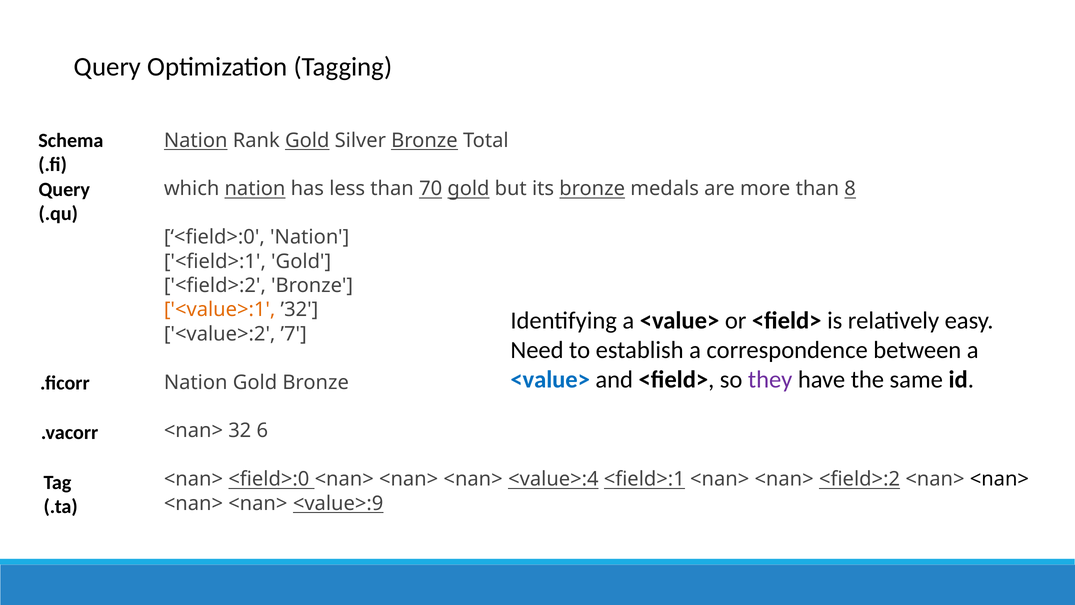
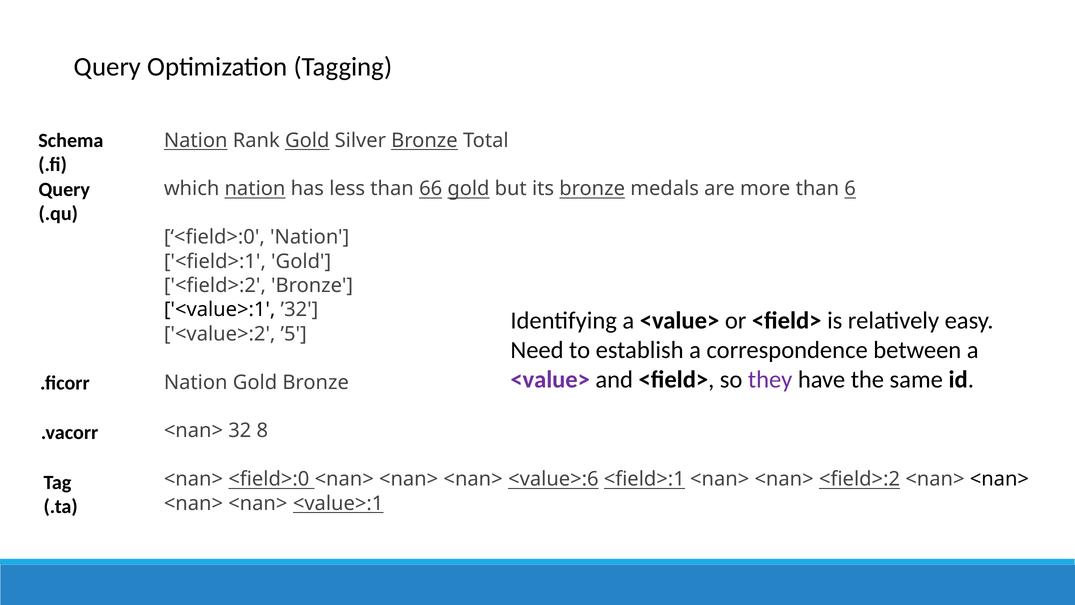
70: 70 -> 66
8: 8 -> 6
<value>:1 at (220, 310) colour: orange -> black
’7: ’7 -> ’5
<value> at (550, 380) colour: blue -> purple
6: 6 -> 8
<value>:4: <value>:4 -> <value>:6
<nan> <value>:9: <value>:9 -> <value>:1
